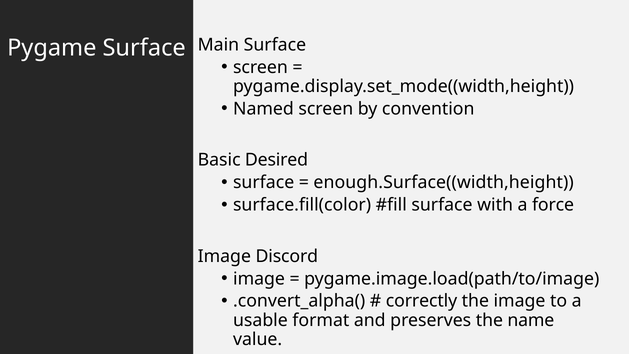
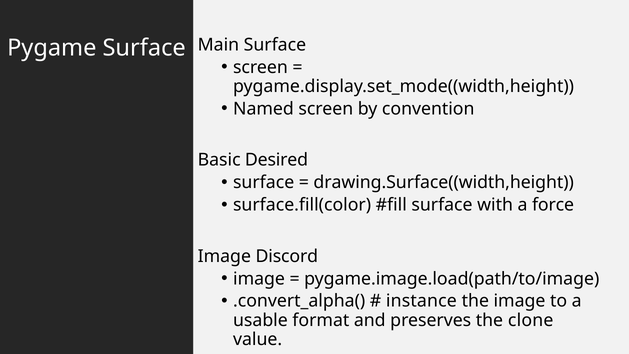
enough.Surface((width,height: enough.Surface((width,height -> drawing.Surface((width,height
correctly: correctly -> instance
name: name -> clone
